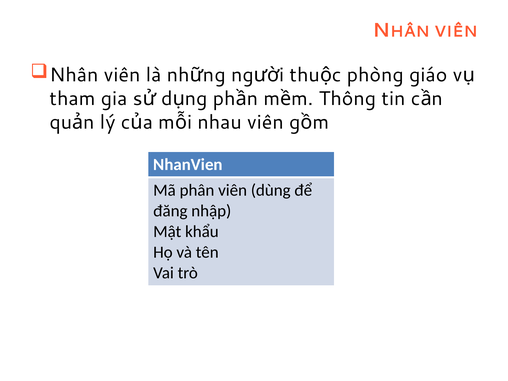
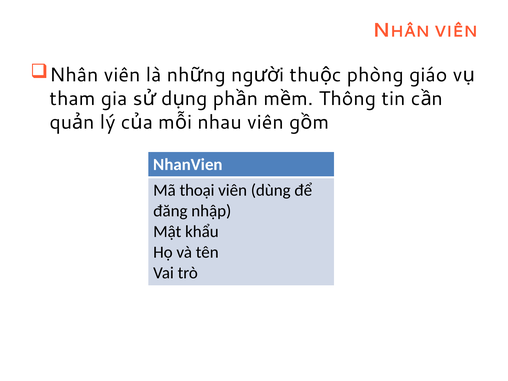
phân: phân -> thoại
